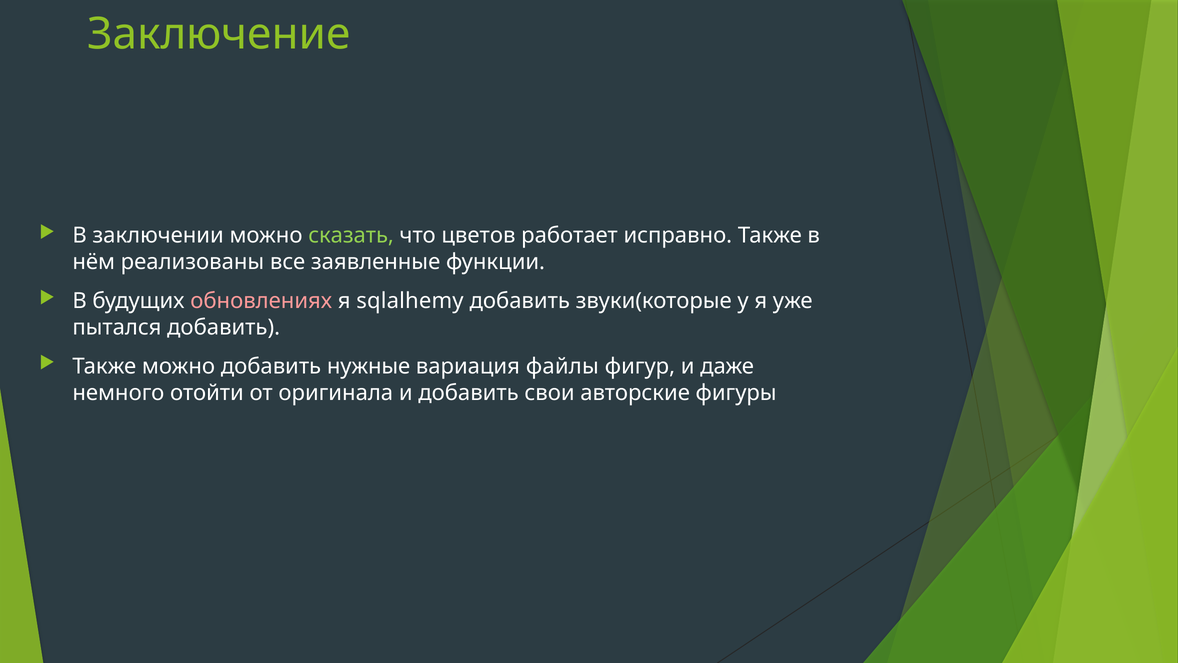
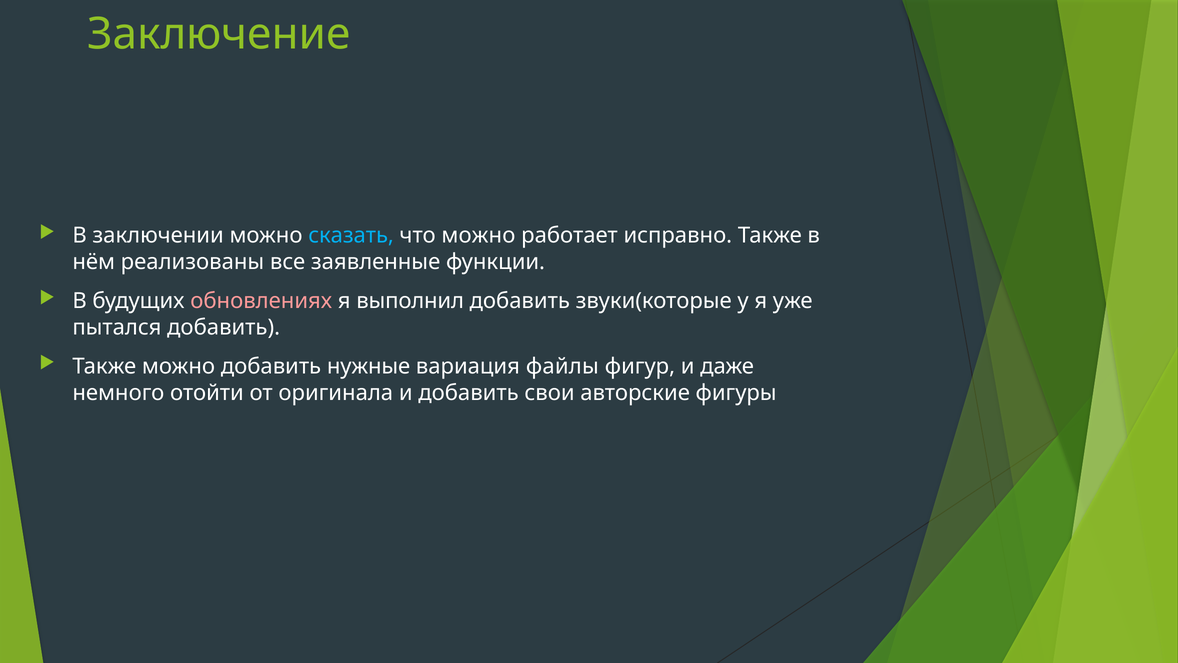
сказать colour: light green -> light blue
что цветов: цветов -> можно
sqlalhemy: sqlalhemy -> выполнил
